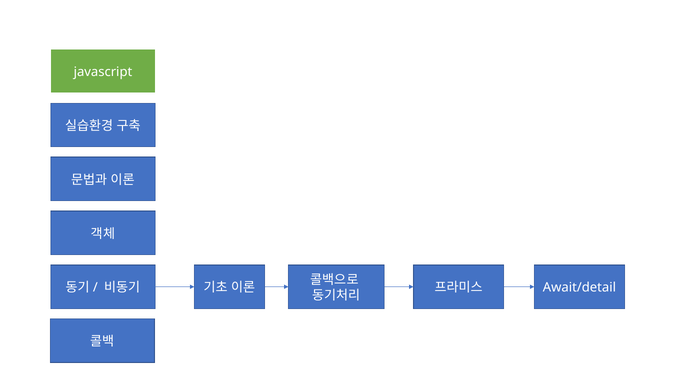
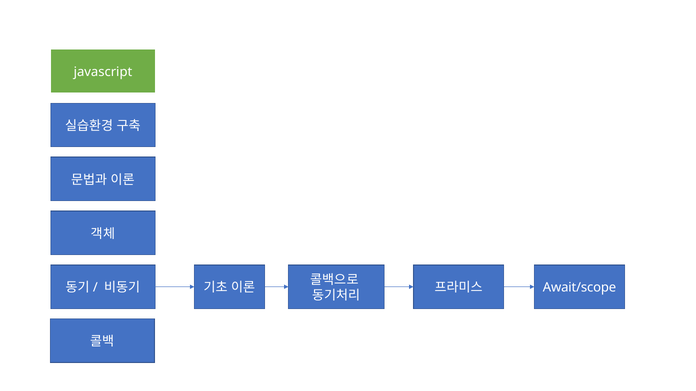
Await/detail: Await/detail -> Await/scope
